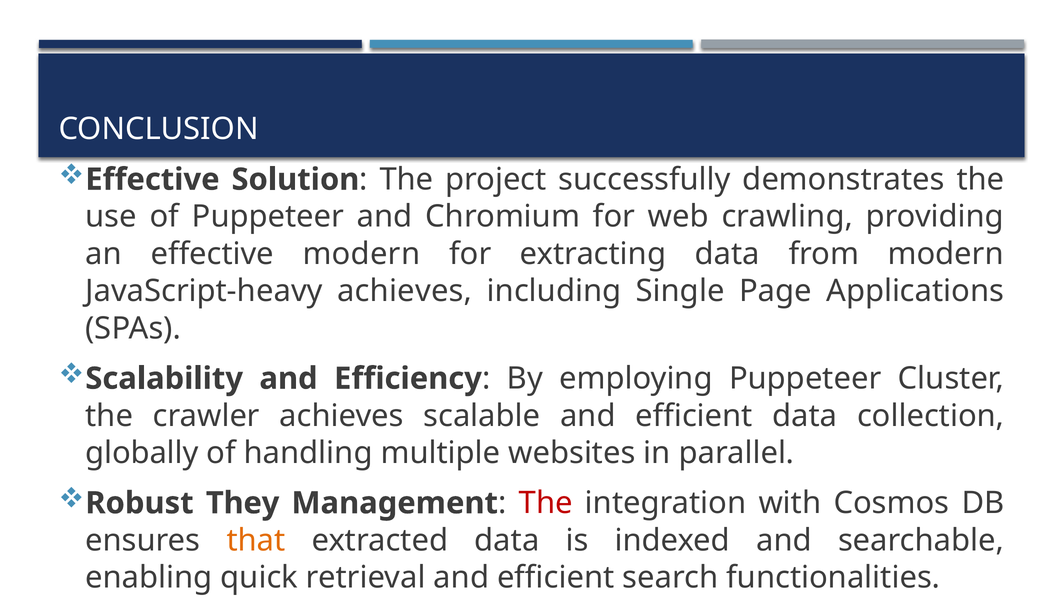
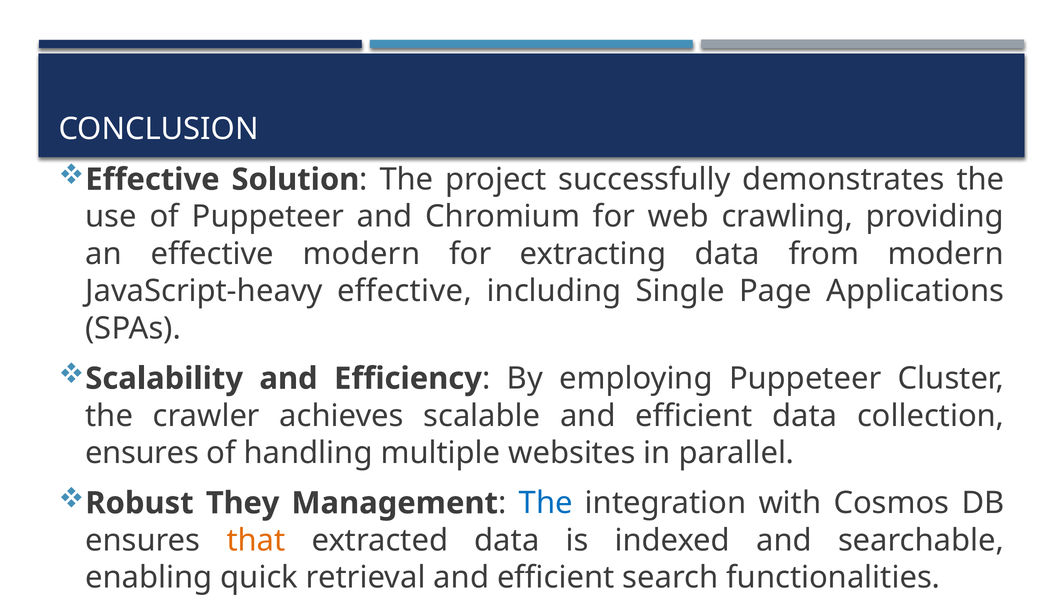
JavaScript-heavy achieves: achieves -> effective
globally at (142, 453): globally -> ensures
The at (546, 503) colour: red -> blue
